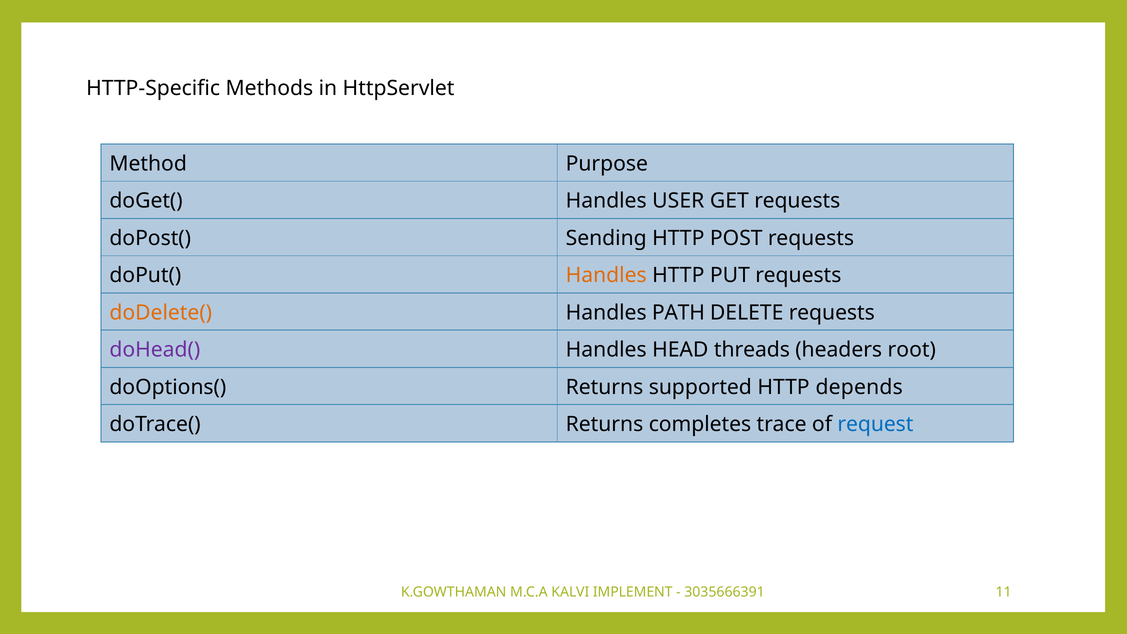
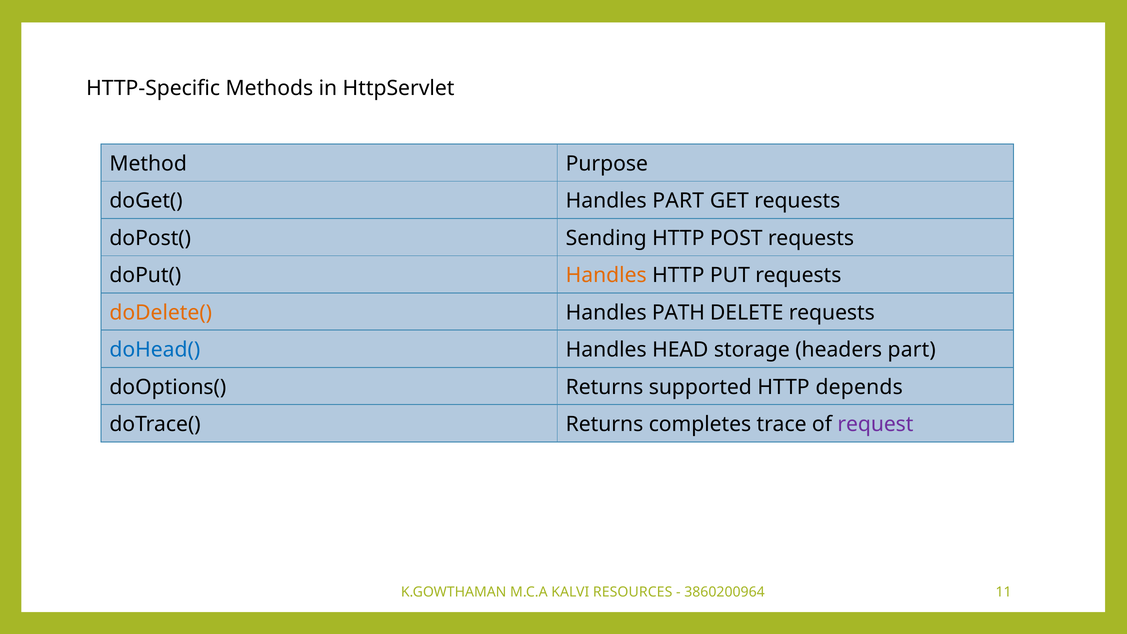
Handles USER: USER -> PART
doHead( colour: purple -> blue
threads: threads -> storage
headers root: root -> part
request colour: blue -> purple
IMPLEMENT: IMPLEMENT -> RESOURCES
3035666391: 3035666391 -> 3860200964
